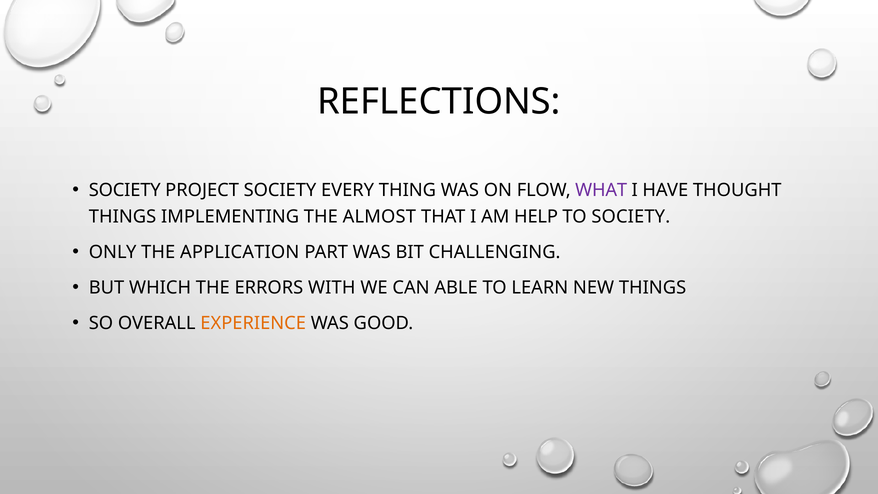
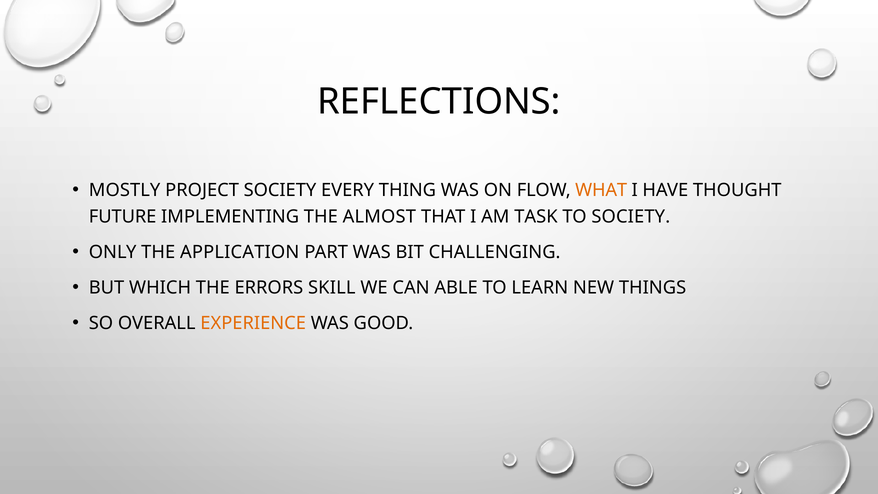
SOCIETY at (125, 190): SOCIETY -> MOSTLY
WHAT colour: purple -> orange
THINGS at (123, 217): THINGS -> FUTURE
HELP: HELP -> TASK
WITH: WITH -> SKILL
